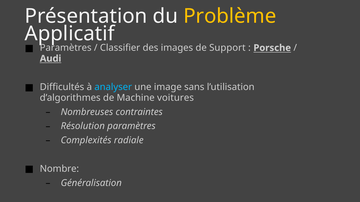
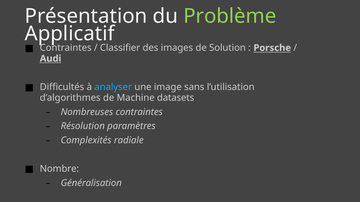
Problème colour: yellow -> light green
Paramètres at (66, 48): Paramètres -> Contraintes
Support: Support -> Solution
voitures: voitures -> datasets
